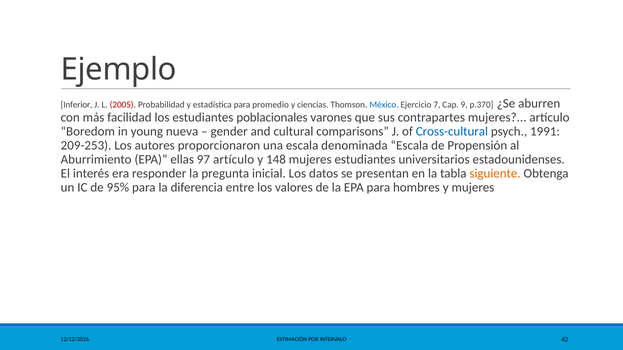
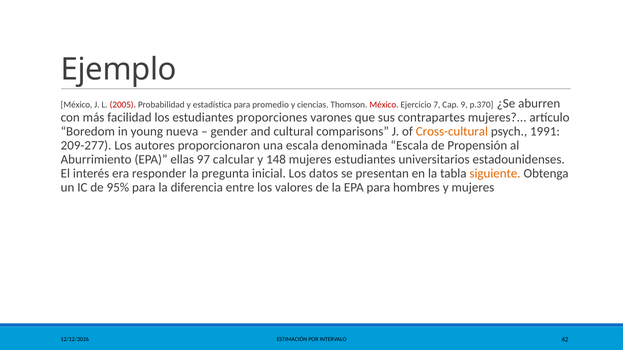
Inferior at (77, 105): Inferior -> México
México at (384, 105) colour: blue -> red
poblacionales: poblacionales -> proporciones
Cross-cultural colour: blue -> orange
209-253: 209-253 -> 209-277
97 artículo: artículo -> calcular
